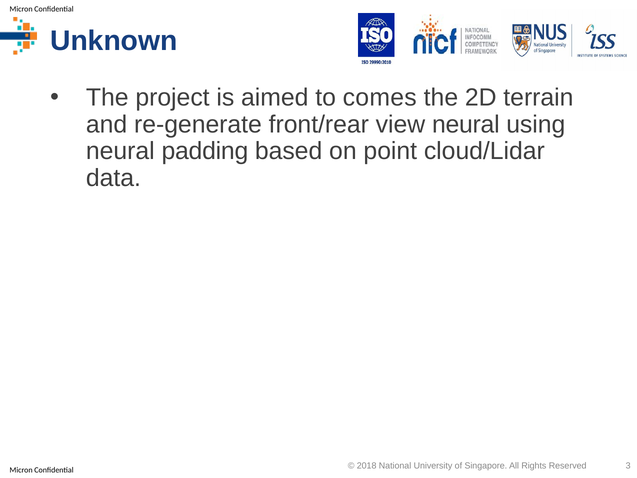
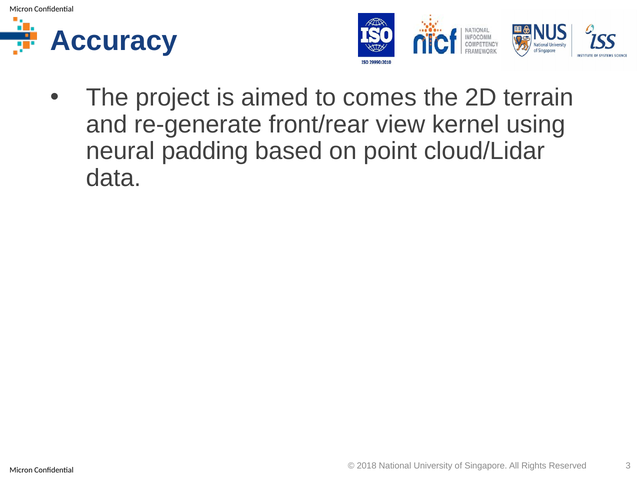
Unknown: Unknown -> Accuracy
view neural: neural -> kernel
